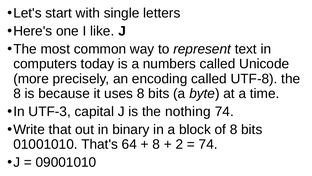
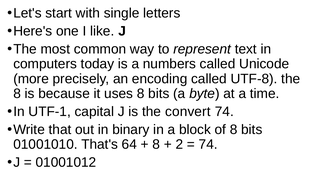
UTF-3: UTF-3 -> UTF-1
nothing: nothing -> convert
09001010: 09001010 -> 01001012
